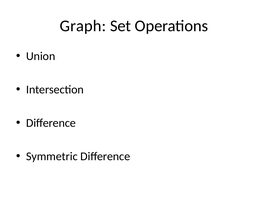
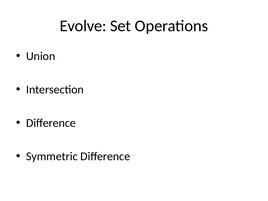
Graph: Graph -> Evolve
